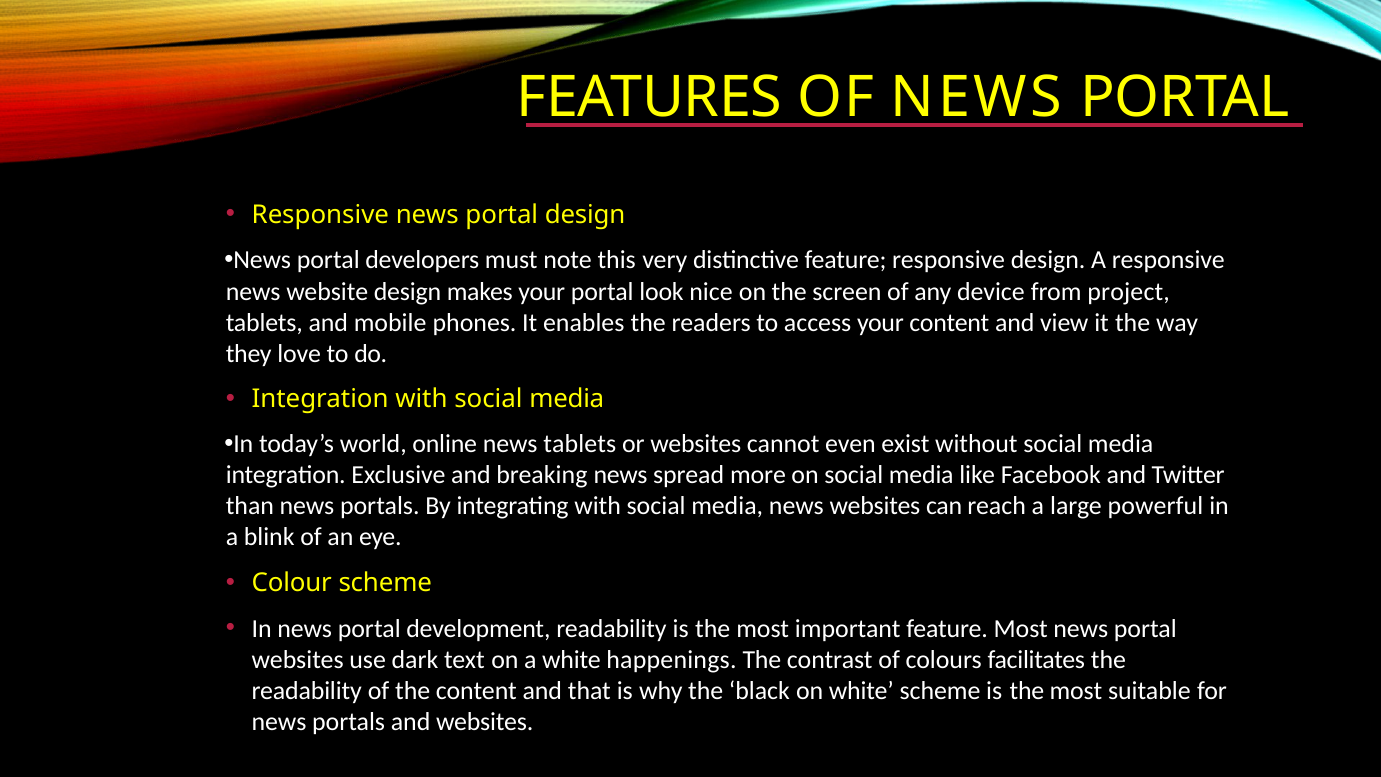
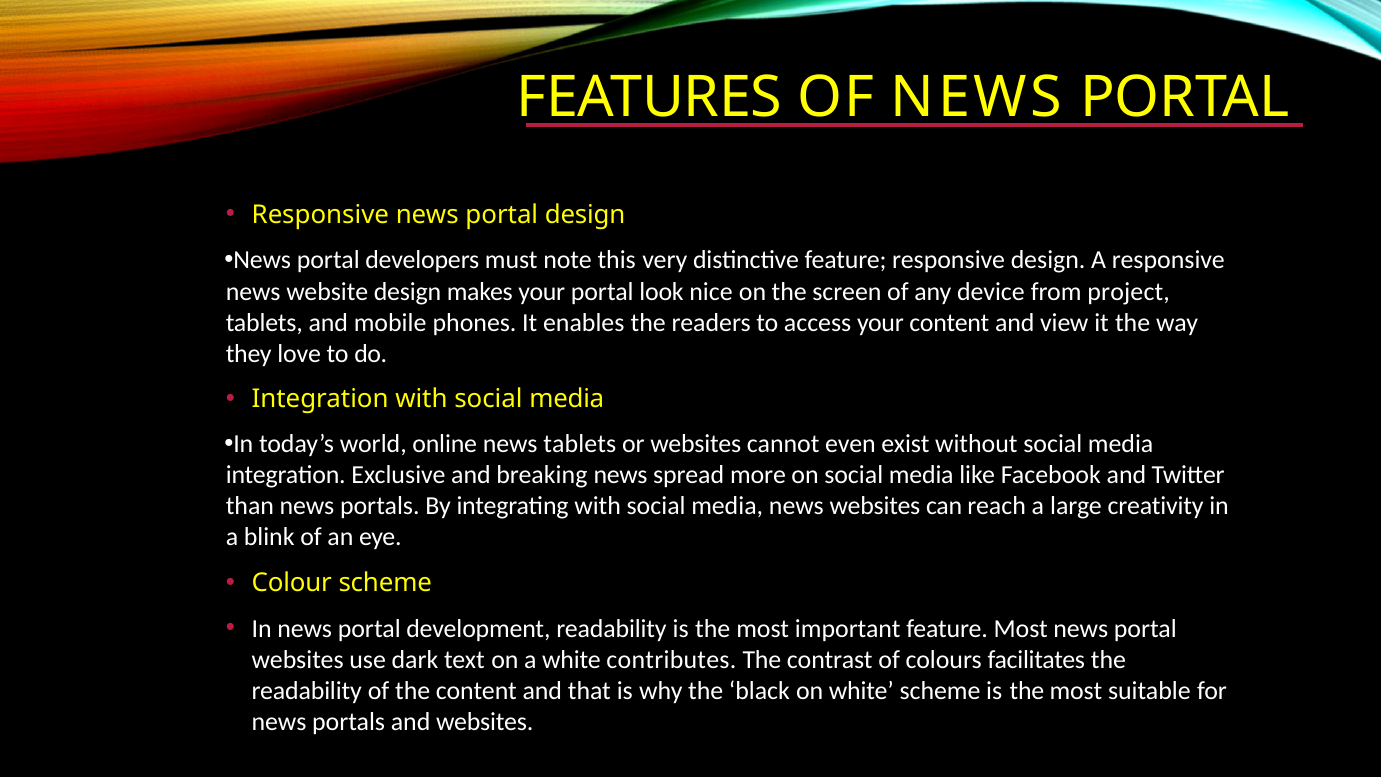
powerful: powerful -> creativity
happenings: happenings -> contributes
